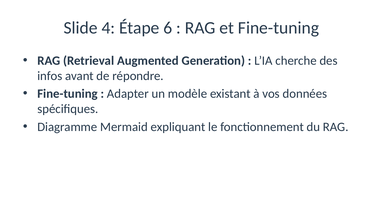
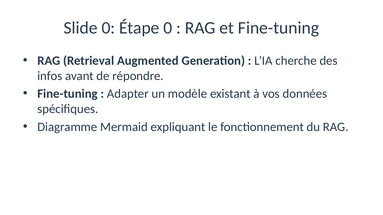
Slide 4: 4 -> 0
Étape 6: 6 -> 0
